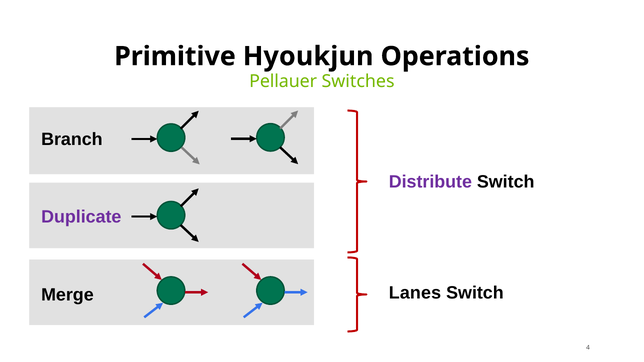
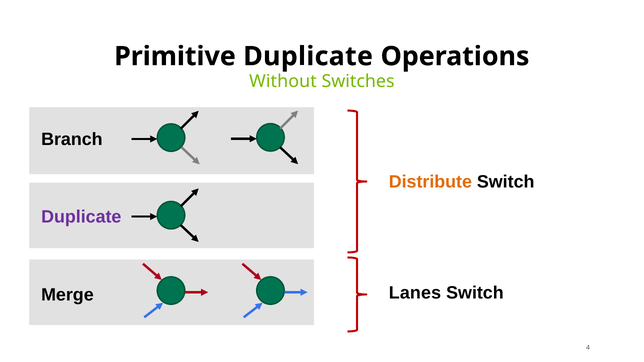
Primitive Hyoukjun: Hyoukjun -> Duplicate
Pellauer: Pellauer -> Without
Distribute colour: purple -> orange
